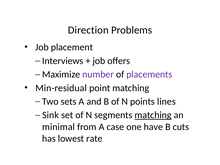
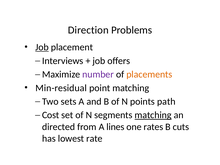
Job at (42, 47) underline: none -> present
placements colour: purple -> orange
lines: lines -> path
Sink: Sink -> Cost
minimal: minimal -> directed
case: case -> lines
have: have -> rates
